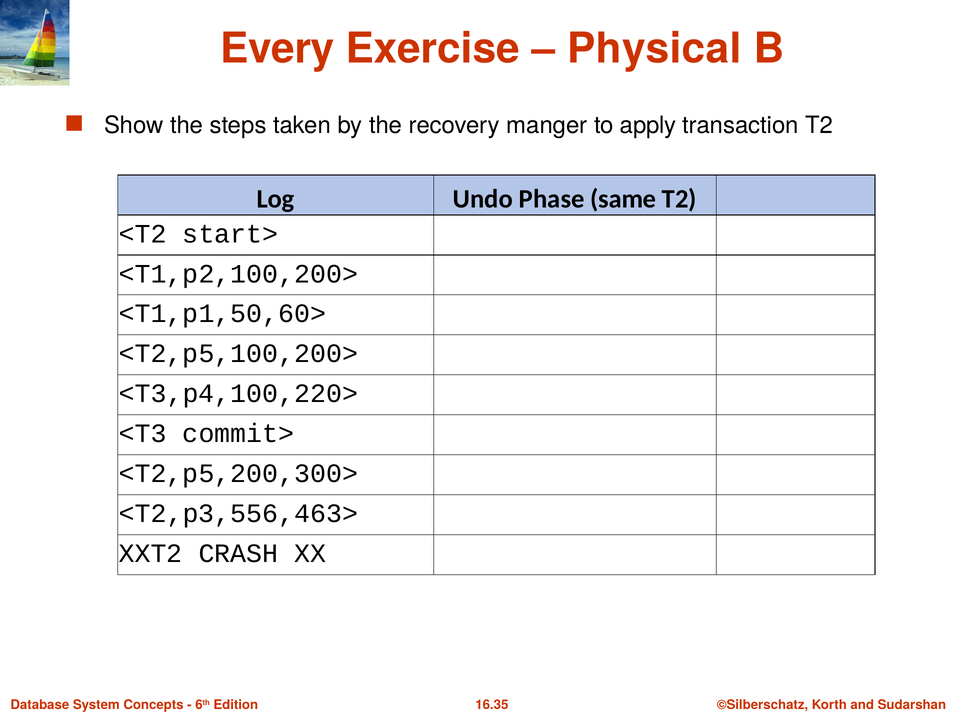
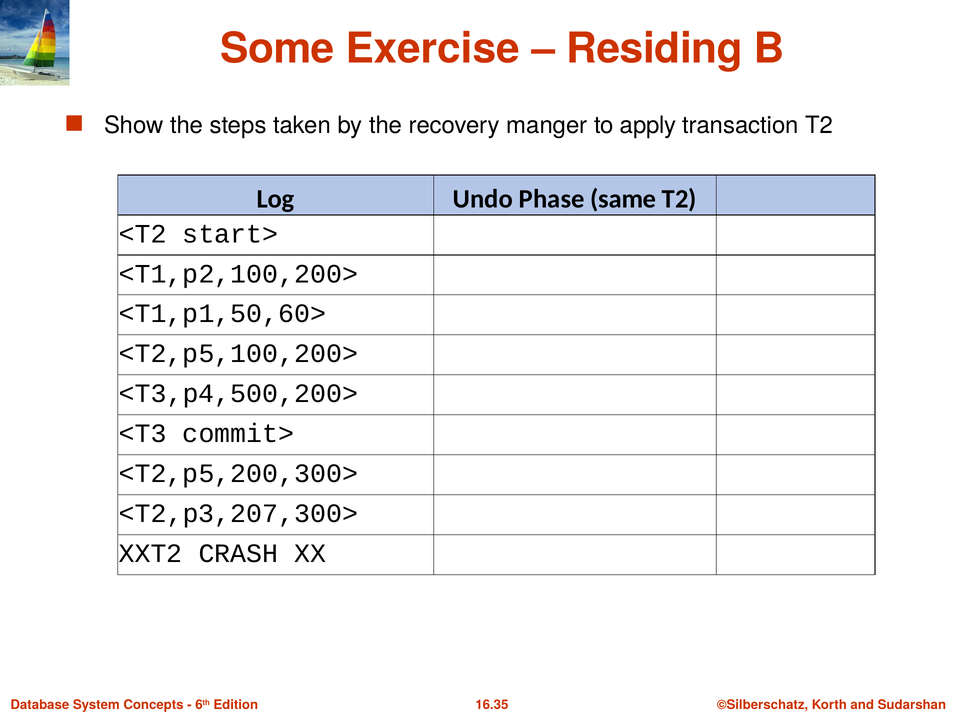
Every: Every -> Some
Physical: Physical -> Residing
<T3,p4,100,220>: <T3,p4,100,220> -> <T3,p4,500,200>
<T2,p3,556,463>: <T2,p3,556,463> -> <T2,p3,207,300>
